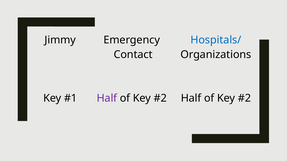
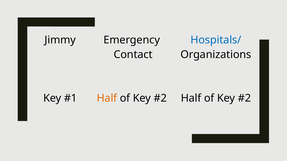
Half at (107, 98) colour: purple -> orange
